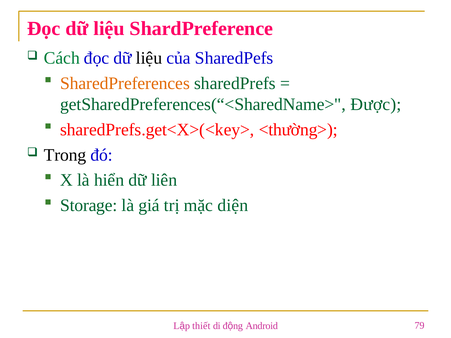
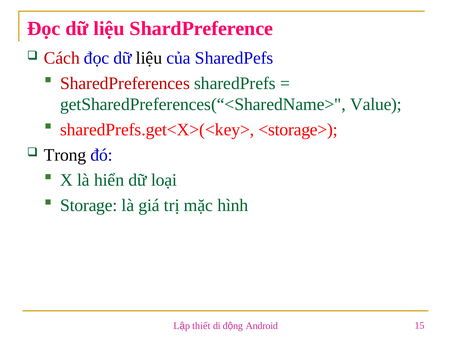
Cách colour: green -> red
SharedPreferences colour: orange -> red
Được: Được -> Value
<thường>: <thường> -> <storage>
liên: liên -> loại
diện: diện -> hình
79: 79 -> 15
